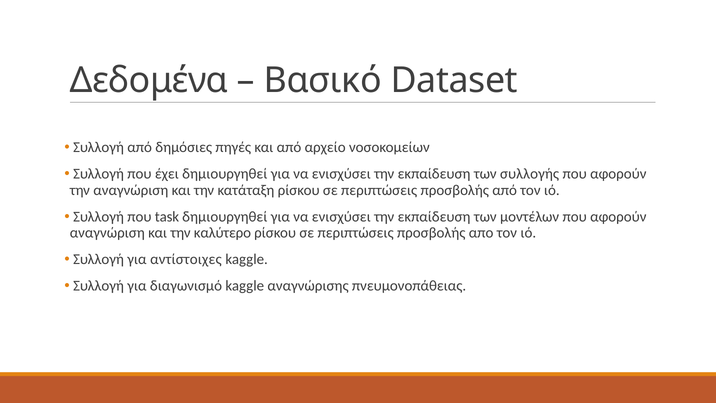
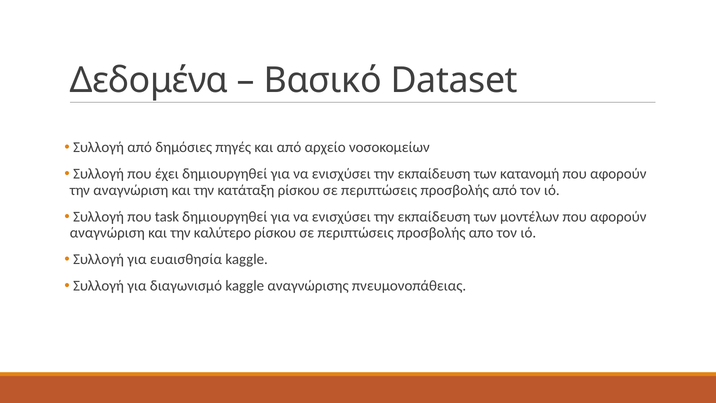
συλλογής: συλλογής -> κατανομή
αντίστοιχες: αντίστοιχες -> ευαισθησία
